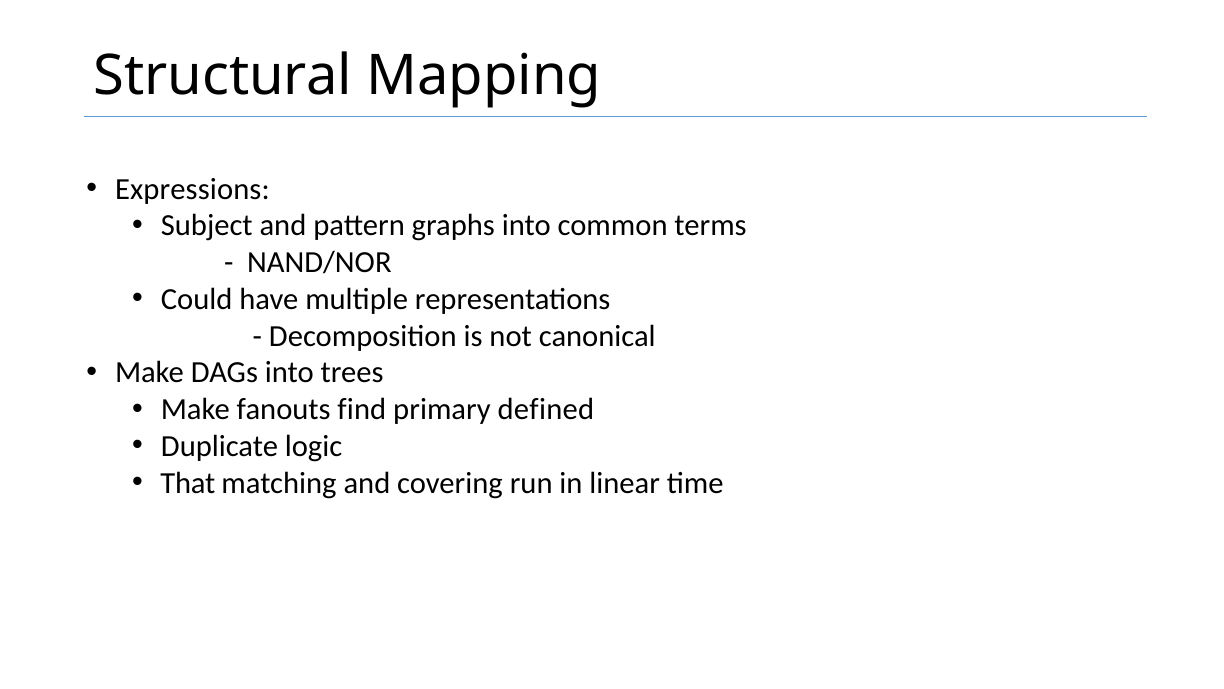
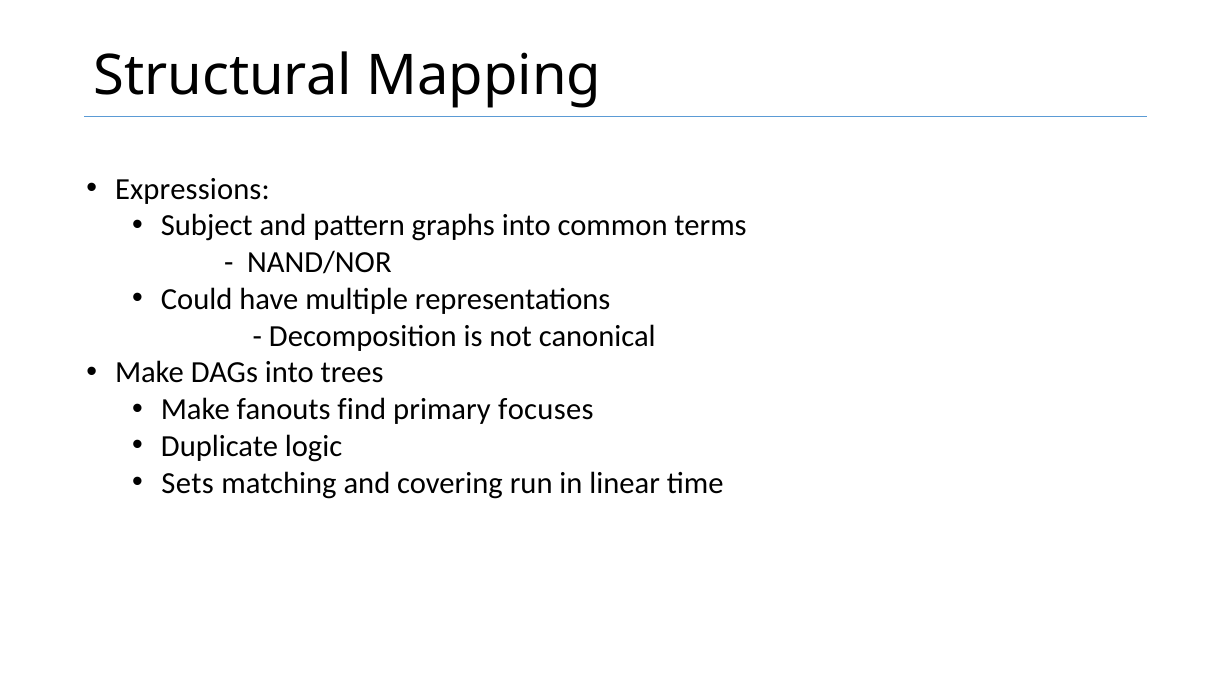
defined: defined -> focuses
That: That -> Sets
